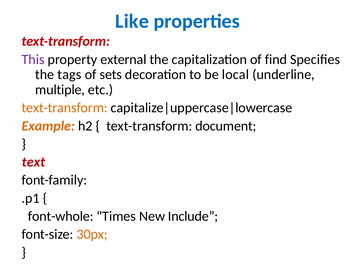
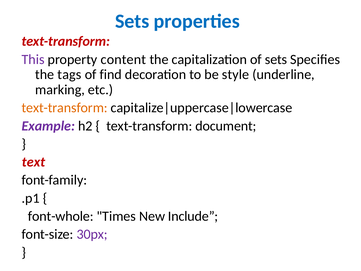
Like at (132, 21): Like -> Sets
external: external -> content
of find: find -> sets
sets: sets -> find
local: local -> style
multiple: multiple -> marking
Example colour: orange -> purple
30px colour: orange -> purple
